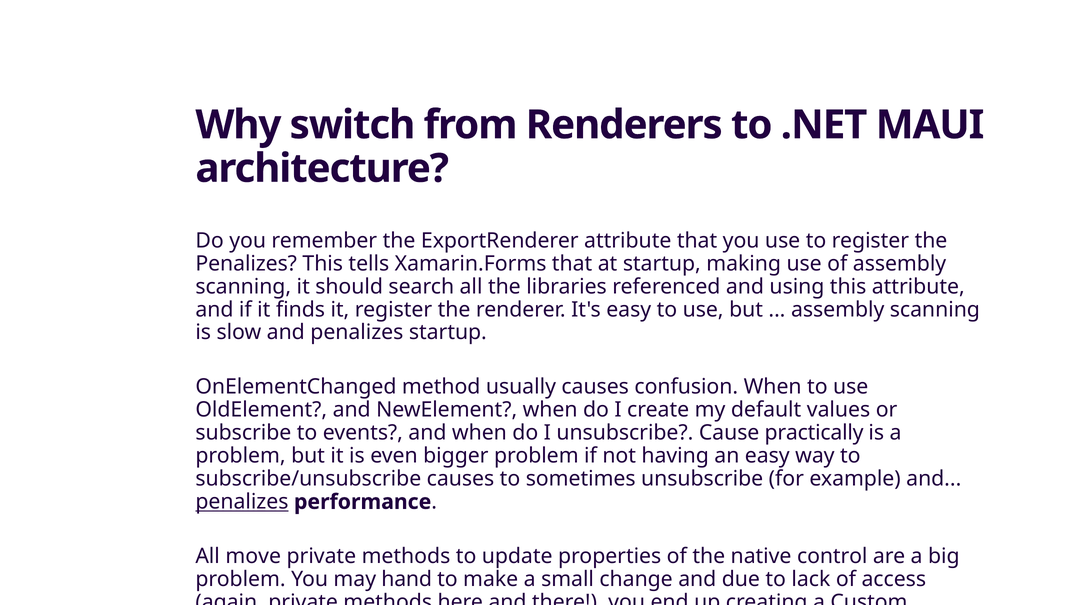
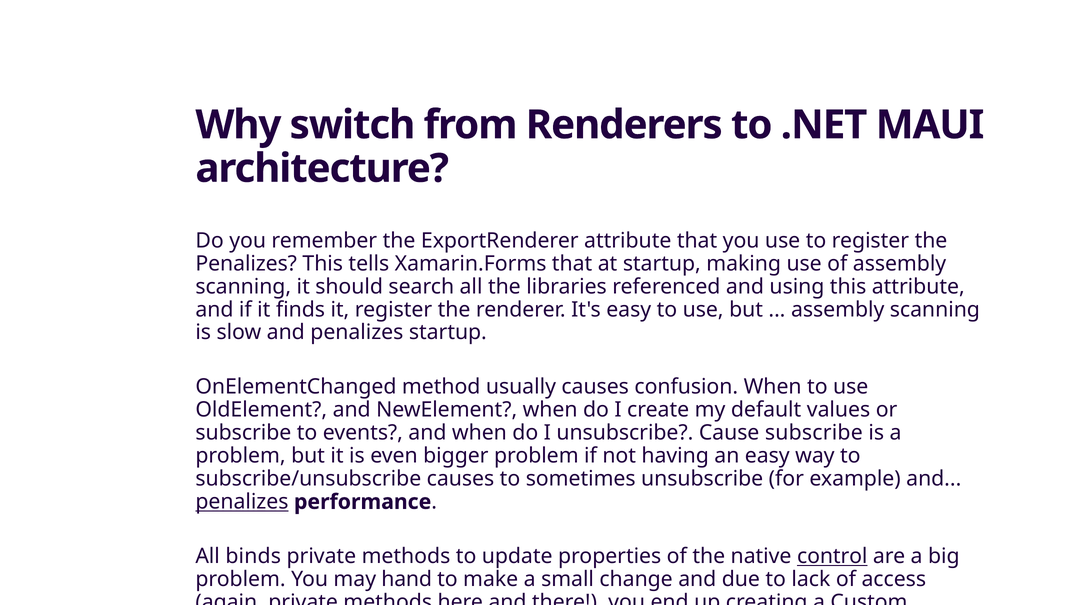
Cause practically: practically -> subscribe
move: move -> binds
control underline: none -> present
